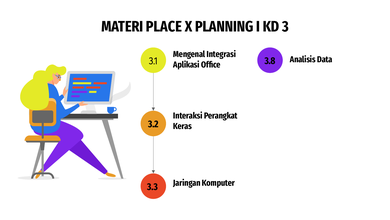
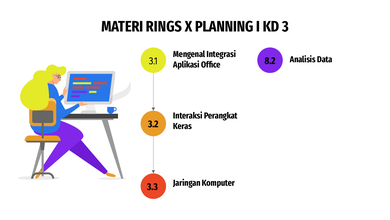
PLACE: PLACE -> RINGS
3.8: 3.8 -> 8.2
